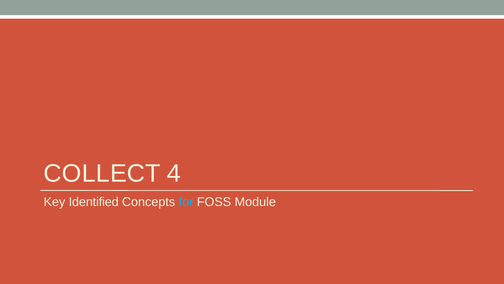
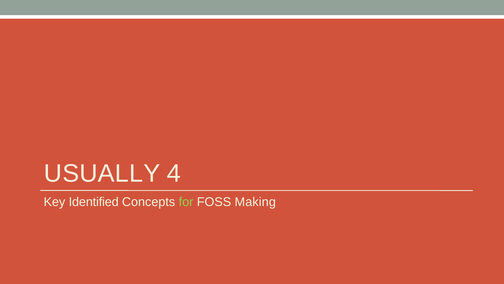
COLLECT: COLLECT -> USUALLY
for colour: light blue -> light green
Module: Module -> Making
